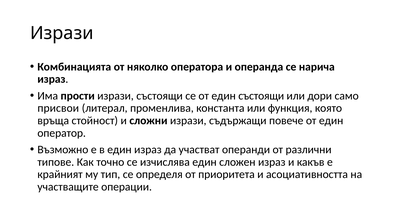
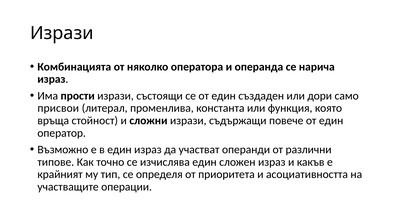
един състоящи: състоящи -> създаден
